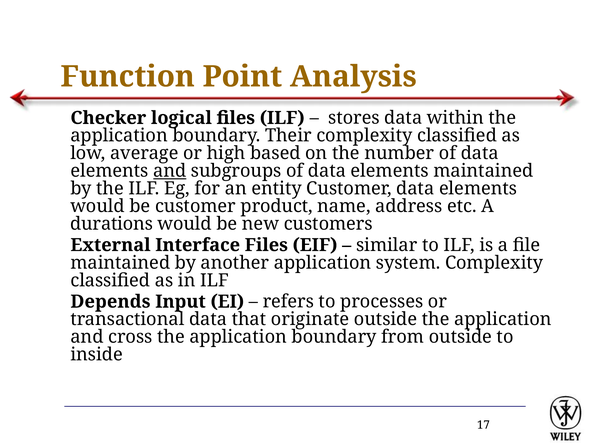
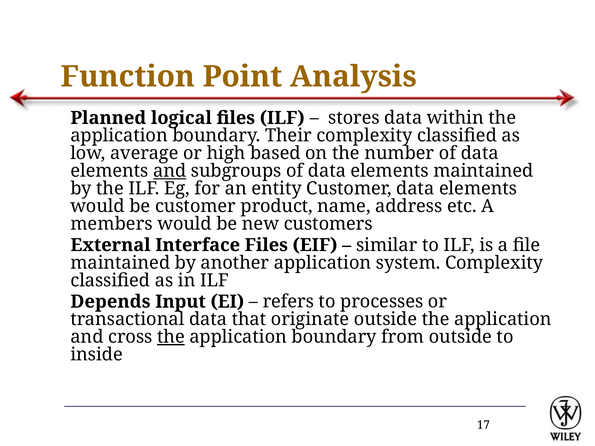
Checker: Checker -> Planned
durations: durations -> members
the at (171, 337) underline: none -> present
